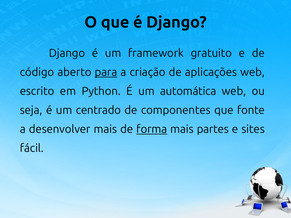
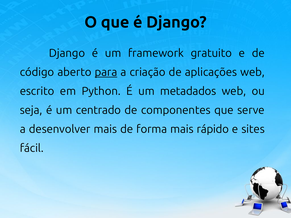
automática: automática -> metadados
fonte: fonte -> serve
forma underline: present -> none
partes: partes -> rápido
